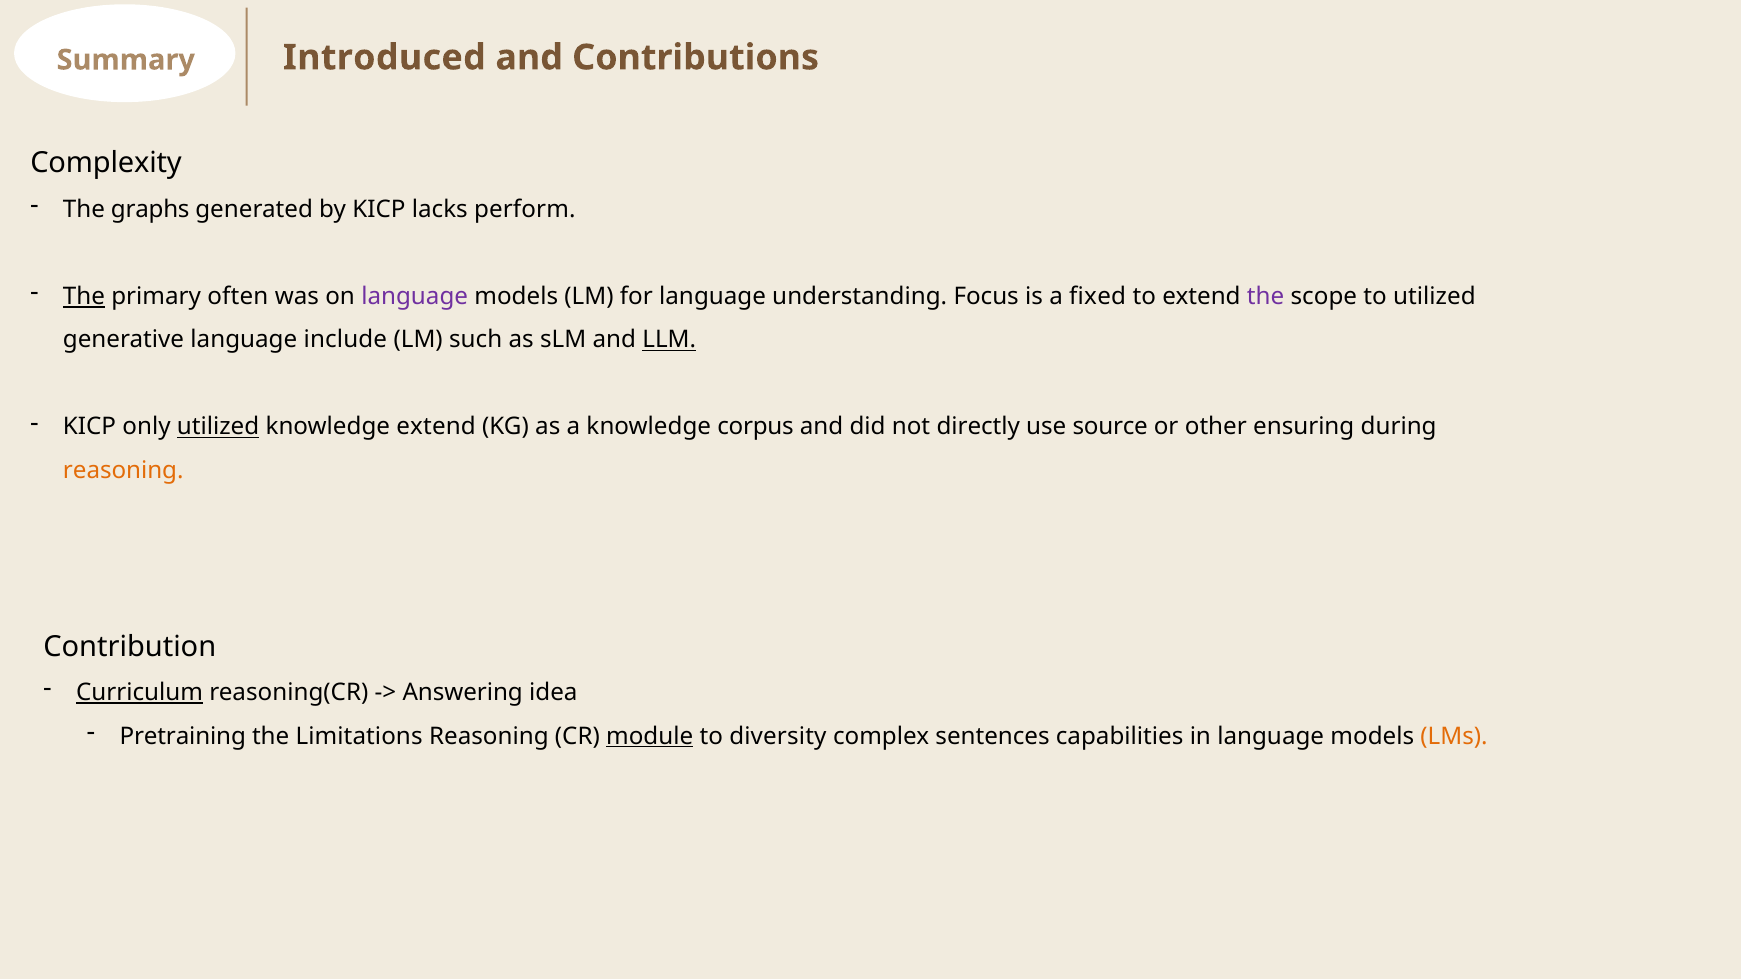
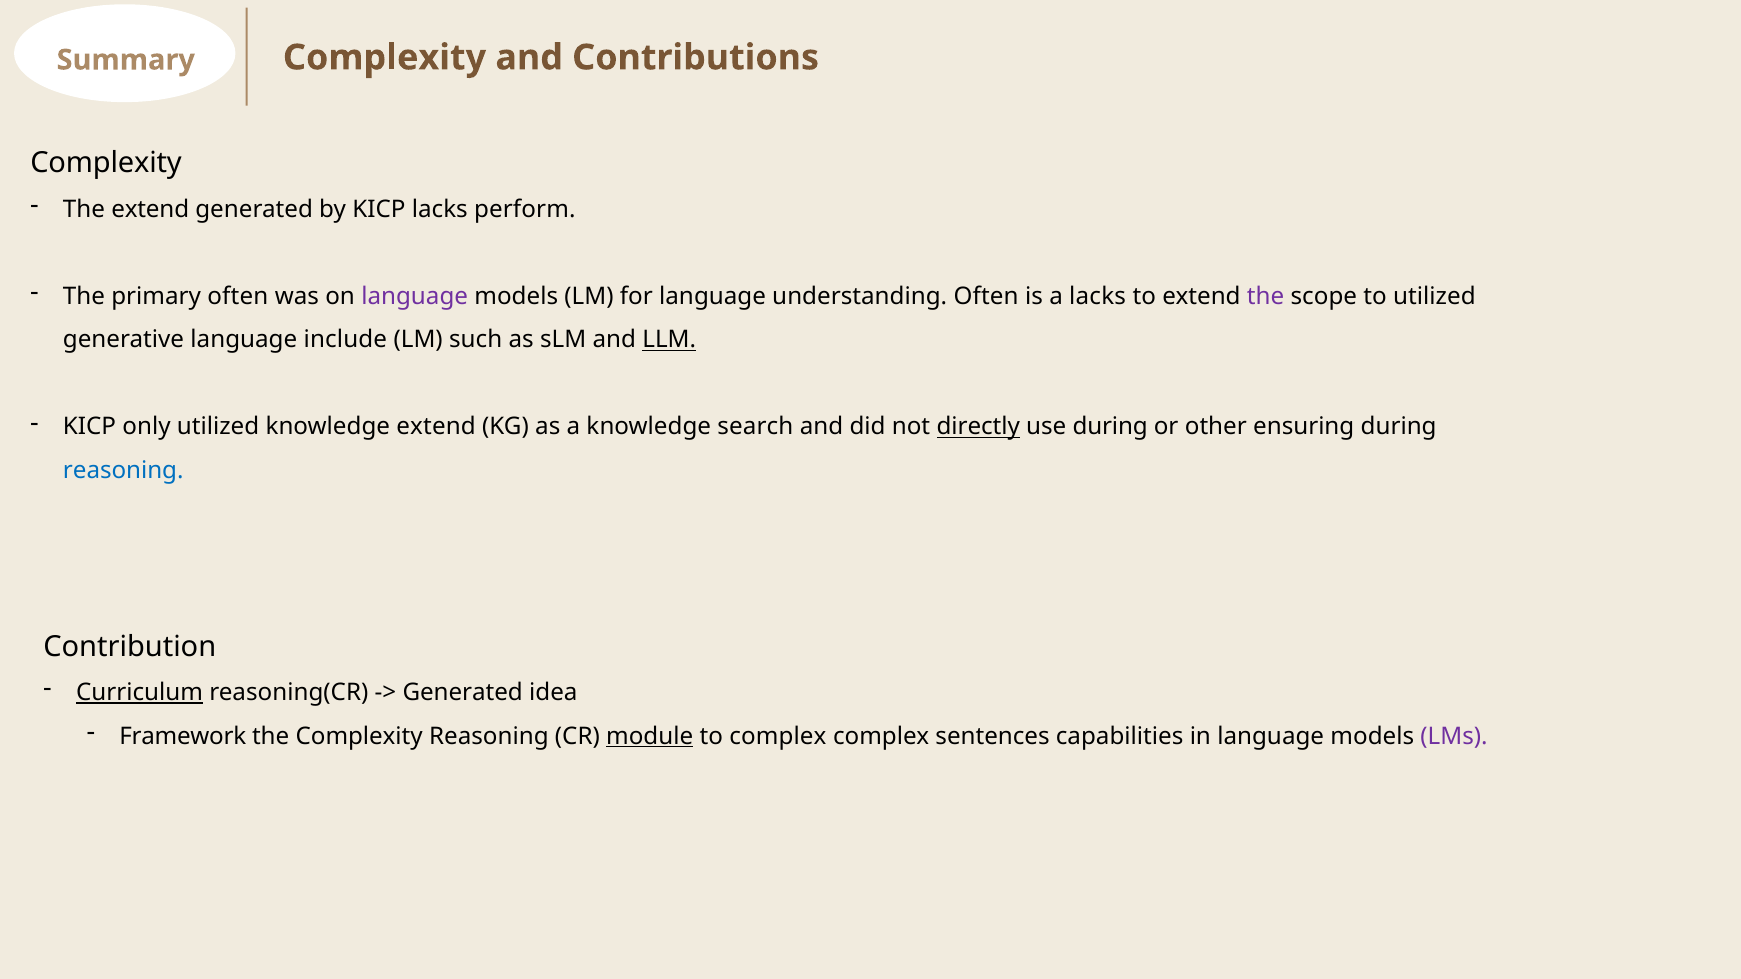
Summary Introduced: Introduced -> Complexity
The graphs: graphs -> extend
The at (84, 297) underline: present -> none
understanding Focus: Focus -> Often
a fixed: fixed -> lacks
utilized at (218, 427) underline: present -> none
corpus: corpus -> search
directly underline: none -> present
use source: source -> during
reasoning at (123, 471) colour: orange -> blue
Answering at (463, 693): Answering -> Generated
Pretraining: Pretraining -> Framework
the Limitations: Limitations -> Complexity
to diversity: diversity -> complex
LMs colour: orange -> purple
